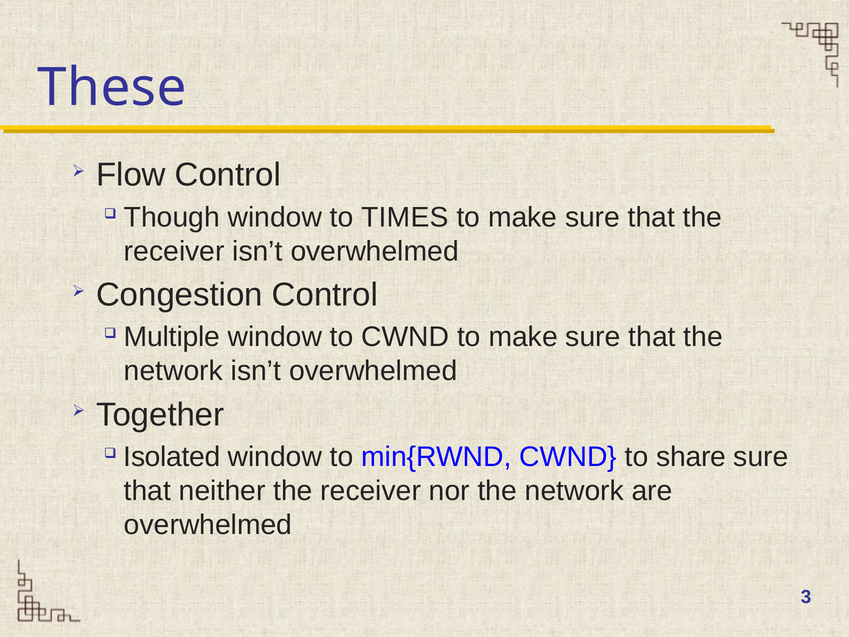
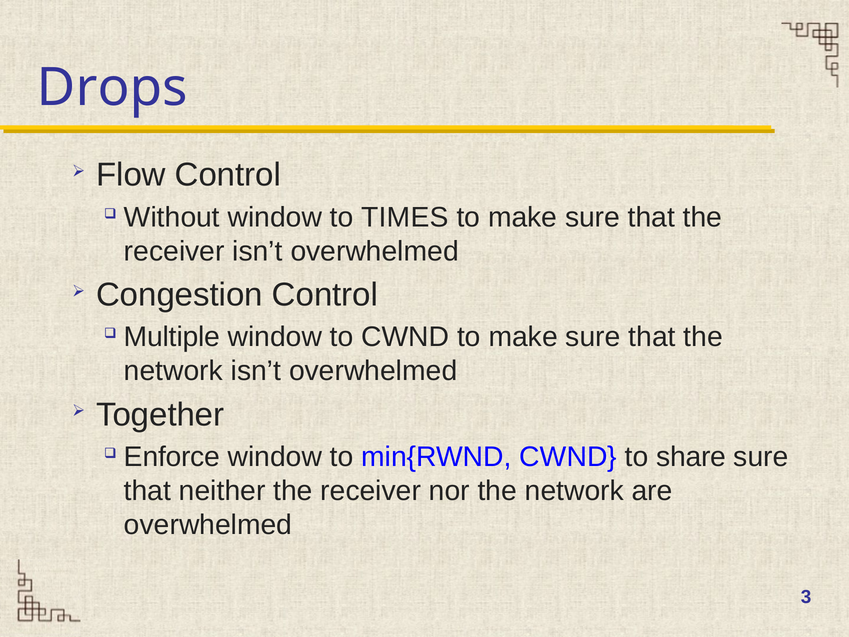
These: These -> Drops
Though: Though -> Without
Isolated: Isolated -> Enforce
